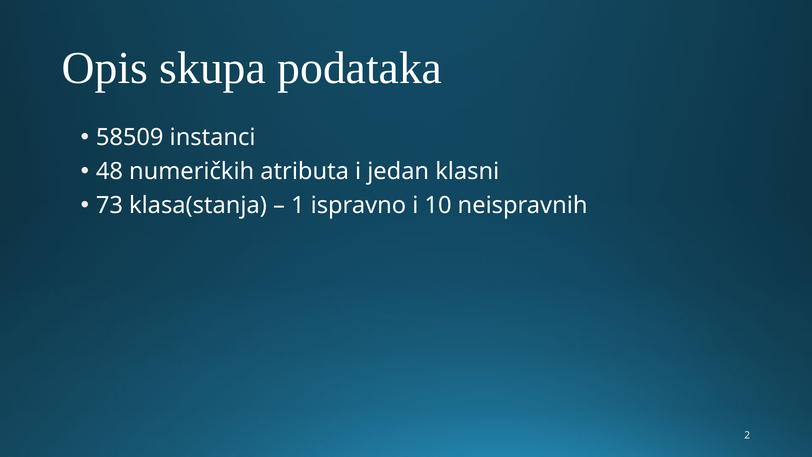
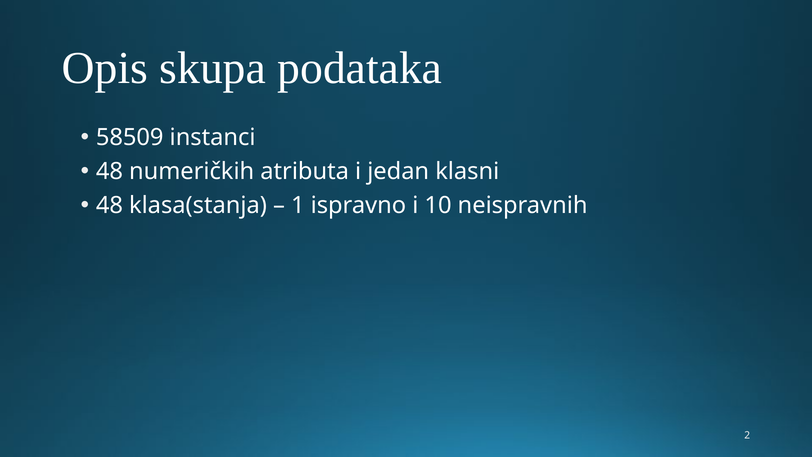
73 at (109, 205): 73 -> 48
